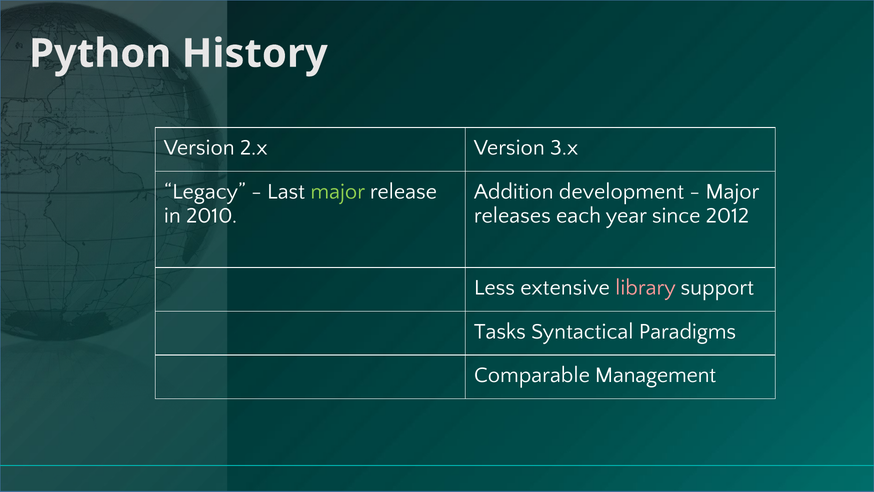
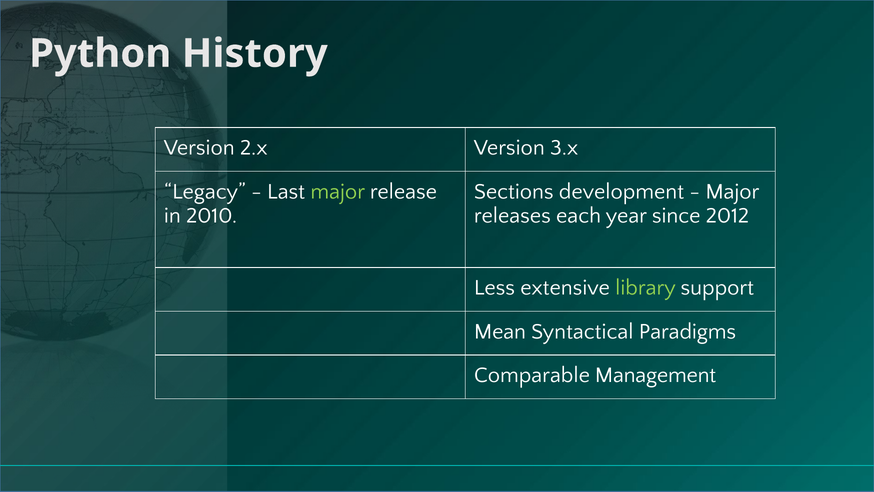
Addition: Addition -> Sections
library colour: pink -> light green
Tasks: Tasks -> Mean
